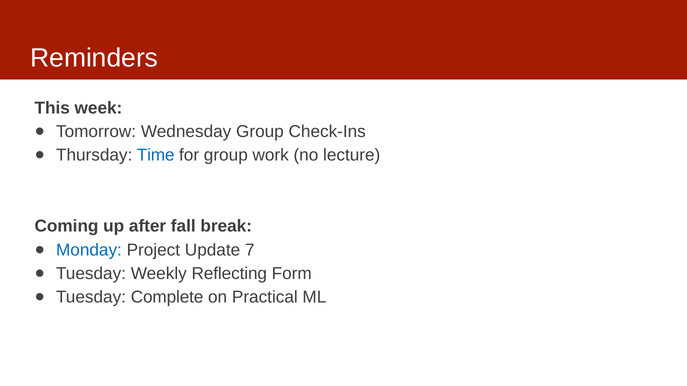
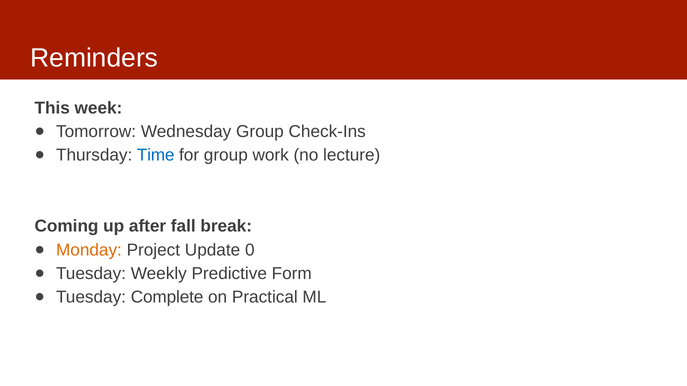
Monday colour: blue -> orange
7: 7 -> 0
Reflecting: Reflecting -> Predictive
